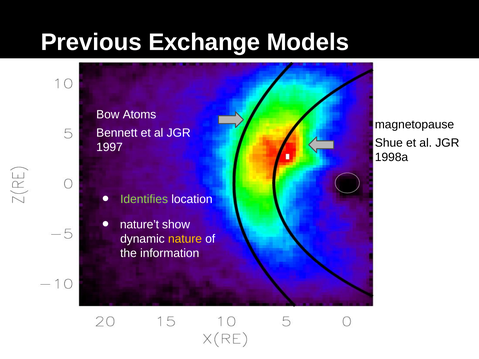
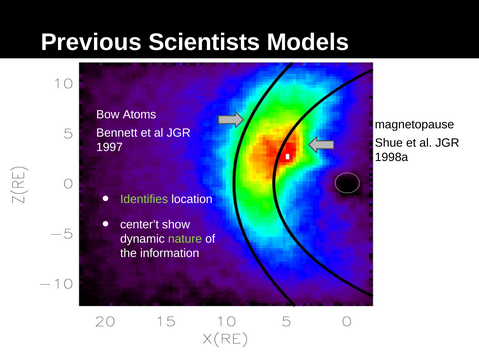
Exchange: Exchange -> Scientists
nature’t: nature’t -> center’t
nature colour: yellow -> light green
